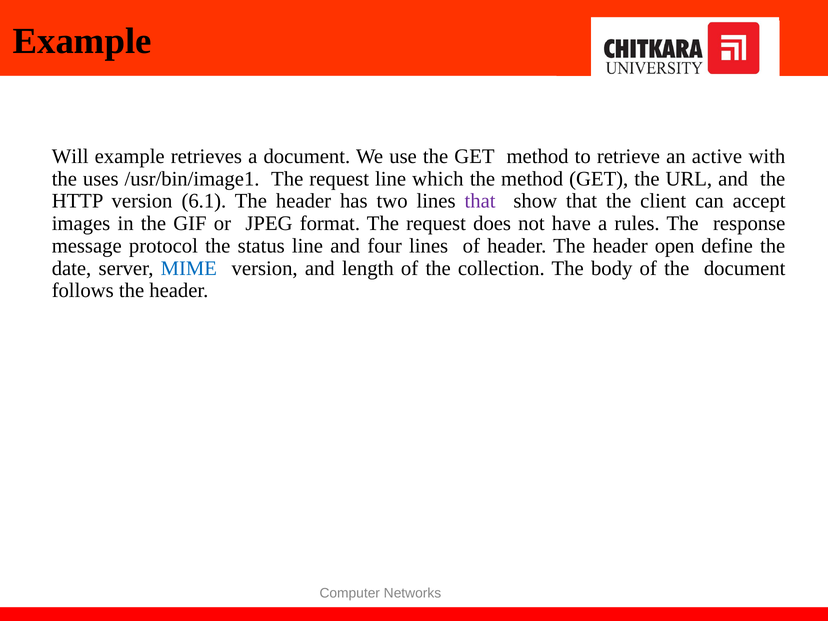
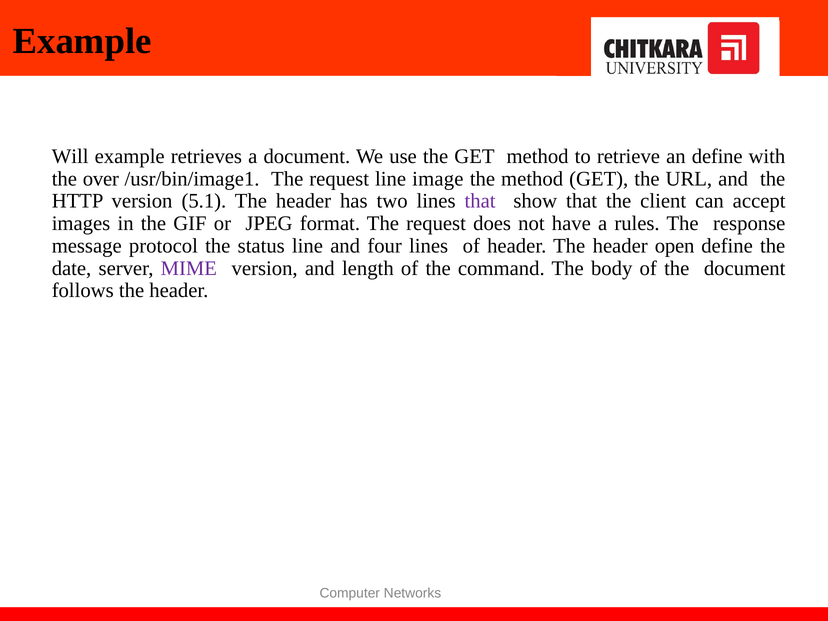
an active: active -> define
uses: uses -> over
which: which -> image
6.1: 6.1 -> 5.1
MIME colour: blue -> purple
collection: collection -> command
